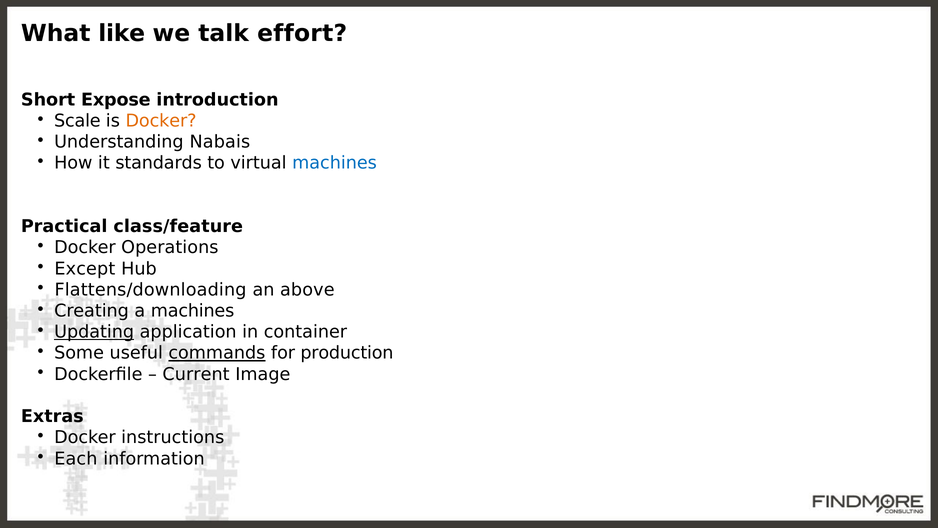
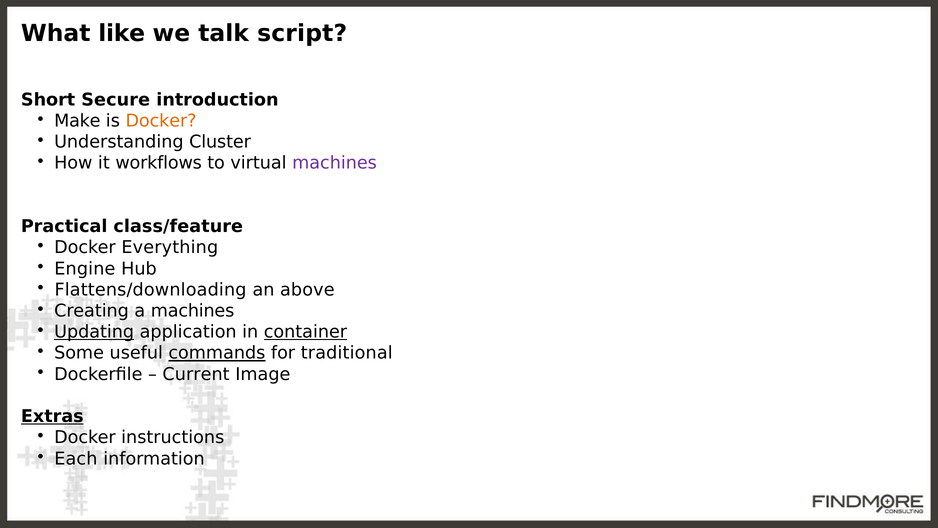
effort: effort -> script
Expose: Expose -> Secure
Scale: Scale -> Make
Nabais: Nabais -> Cluster
standards: standards -> workflows
machines at (335, 163) colour: blue -> purple
Operations: Operations -> Everything
Except: Except -> Engine
container underline: none -> present
production: production -> traditional
Extras underline: none -> present
